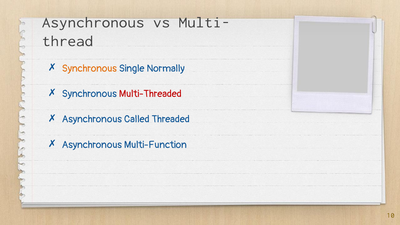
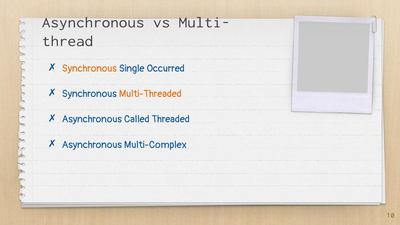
Normally: Normally -> Occurred
Multi-Threaded colour: red -> orange
Multi-Function: Multi-Function -> Multi-Complex
